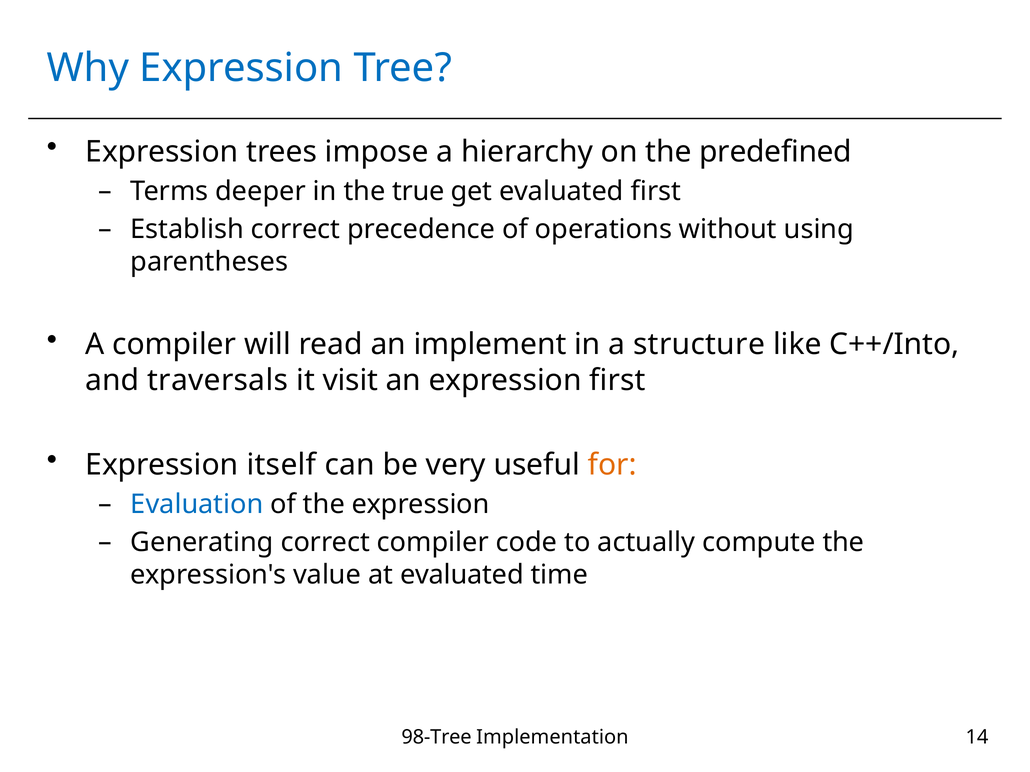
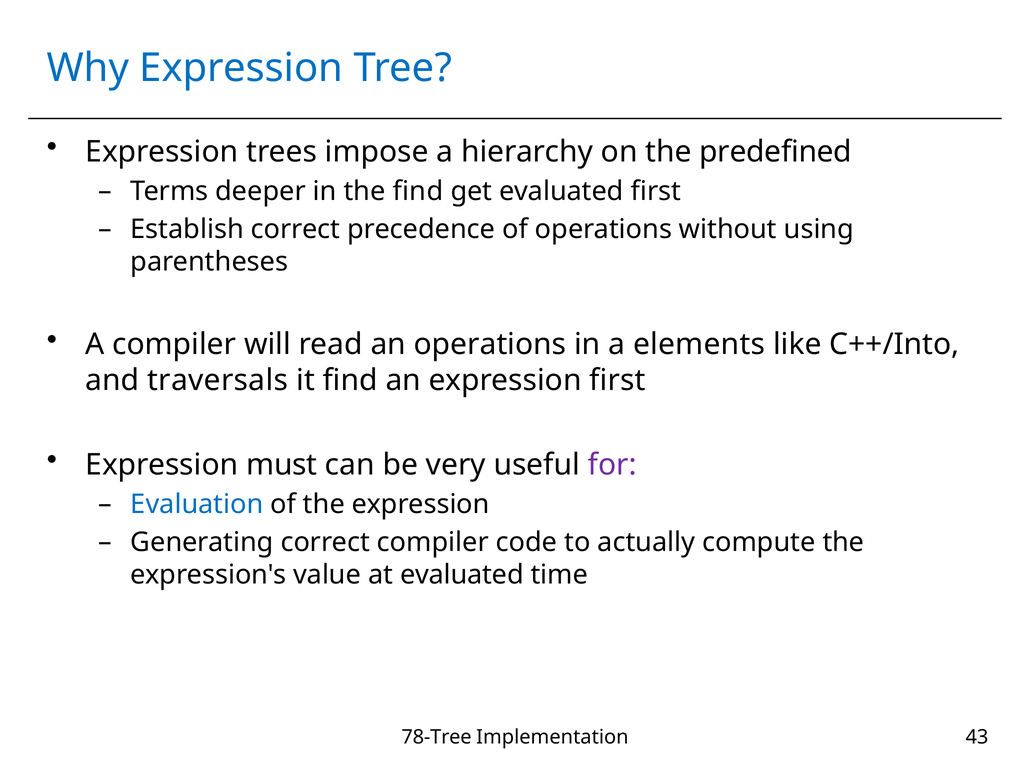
the true: true -> find
an implement: implement -> operations
structure: structure -> elements
it visit: visit -> find
itself: itself -> must
for colour: orange -> purple
98-Tree: 98-Tree -> 78-Tree
14: 14 -> 43
